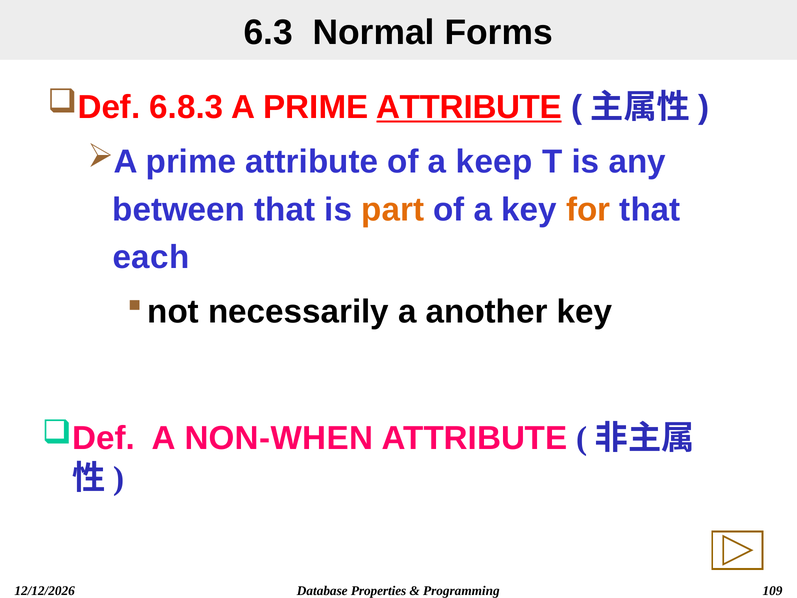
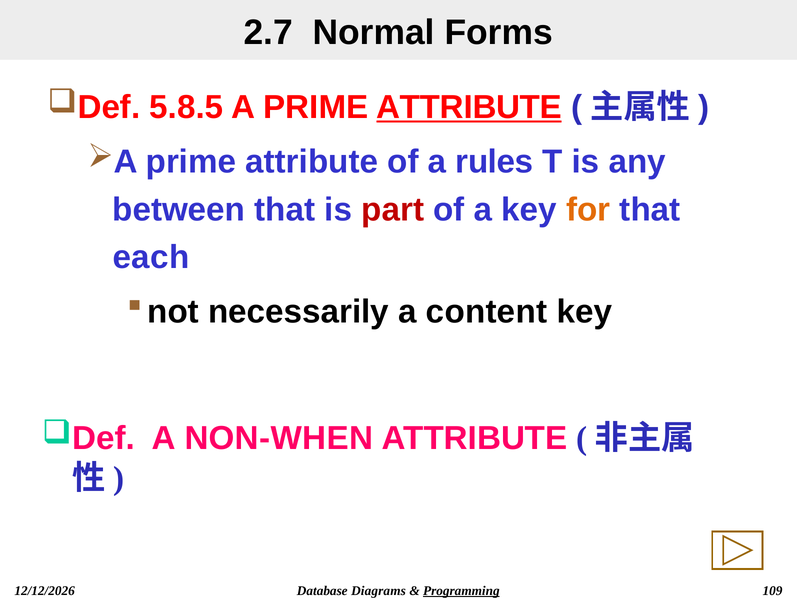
6.3: 6.3 -> 2.7
6.8.3: 6.8.3 -> 5.8.5
keep: keep -> rules
part colour: orange -> red
another: another -> content
Properties: Properties -> Diagrams
Programming underline: none -> present
